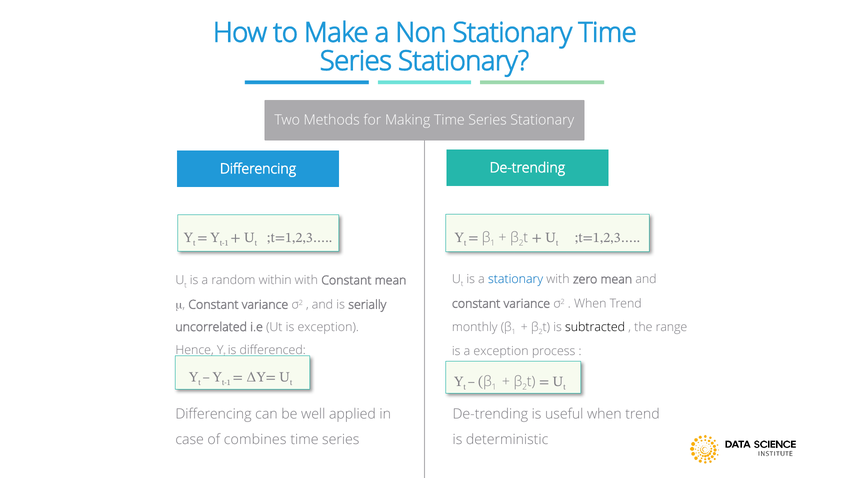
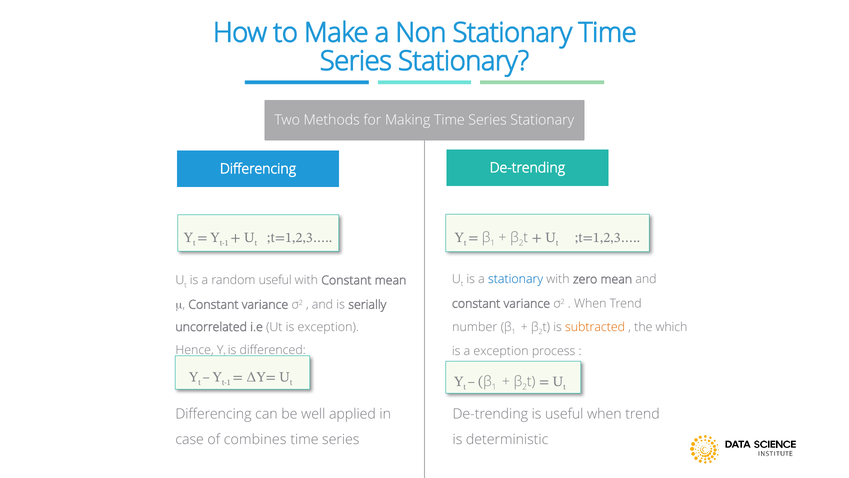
random within: within -> useful
monthly: monthly -> number
subtracted colour: black -> orange
range: range -> which
